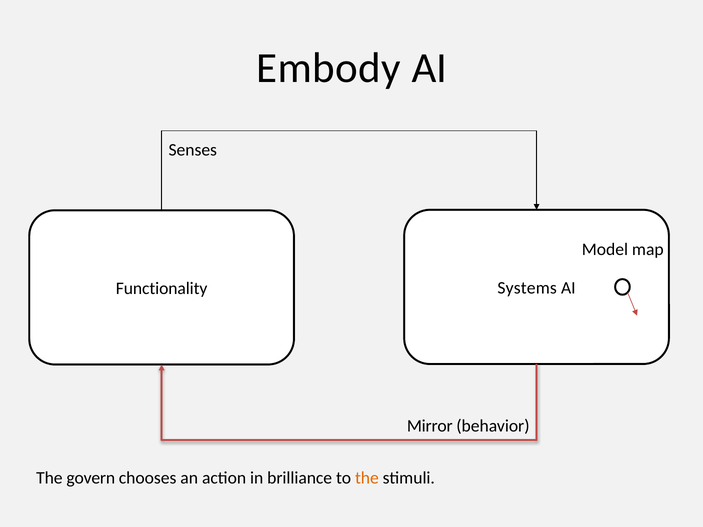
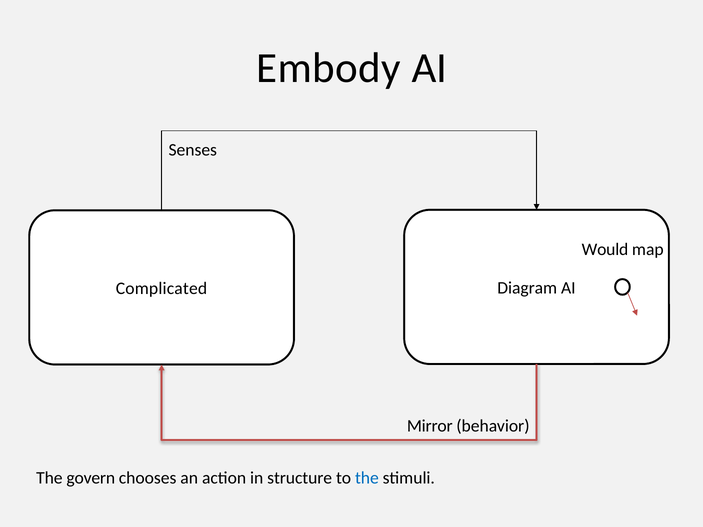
Model: Model -> Would
Systems: Systems -> Diagram
Functionality: Functionality -> Complicated
brilliance: brilliance -> structure
the at (367, 478) colour: orange -> blue
